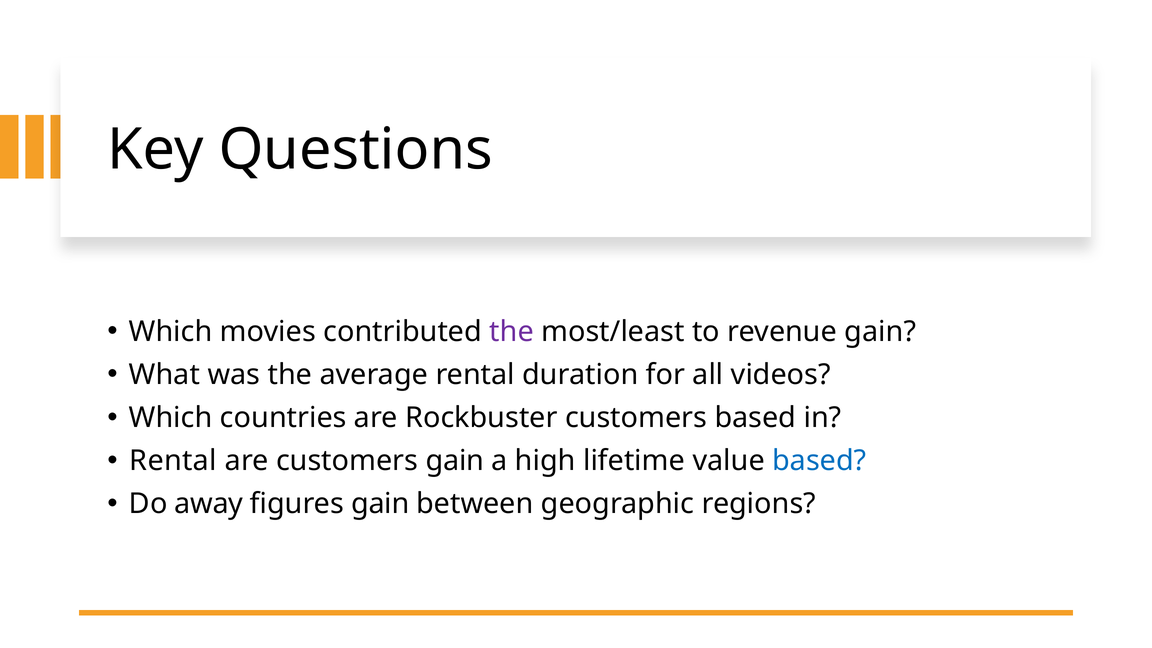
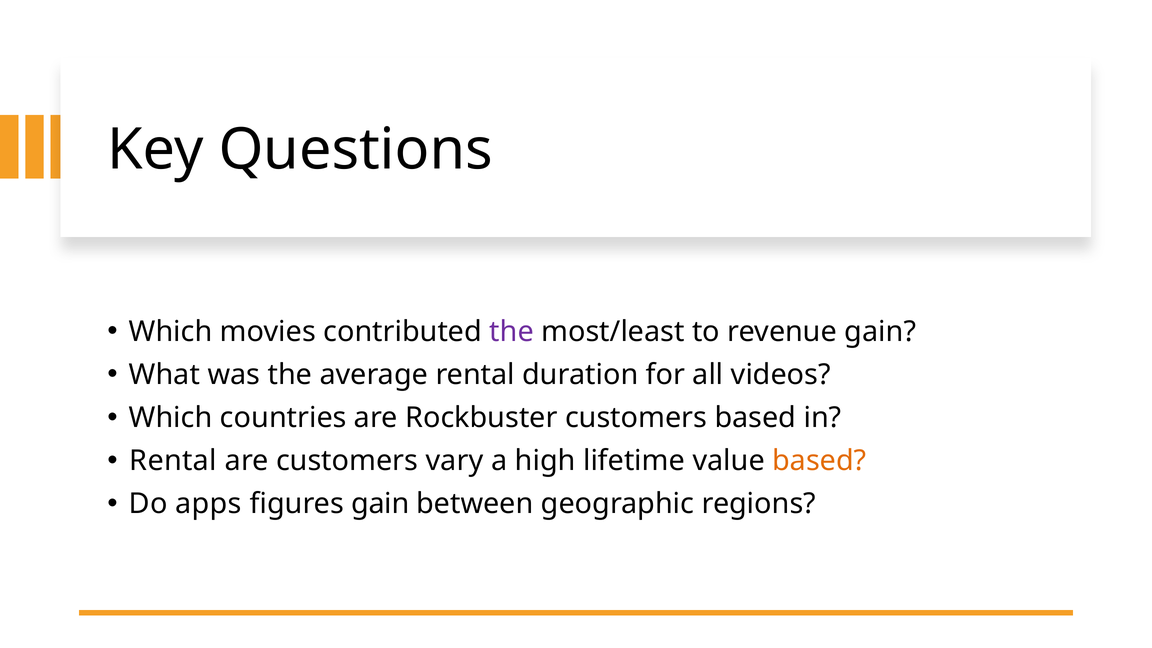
customers gain: gain -> vary
based at (819, 461) colour: blue -> orange
away: away -> apps
